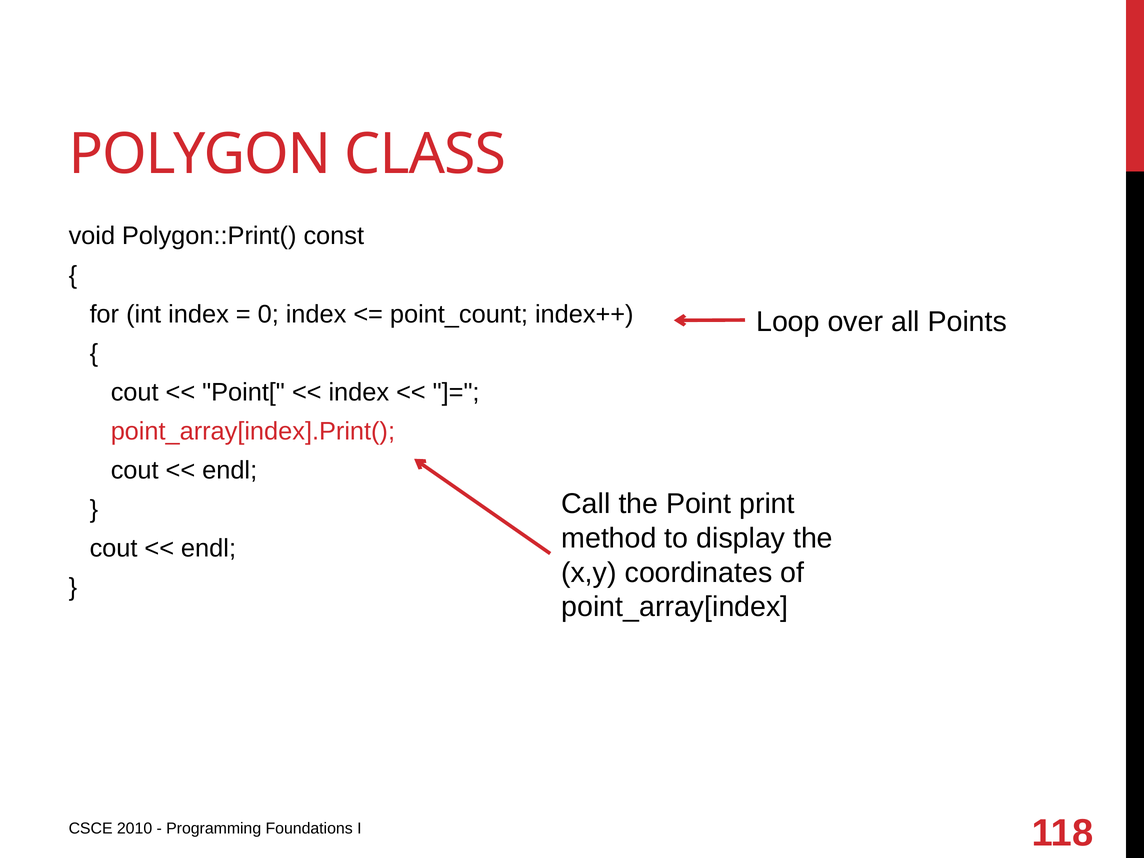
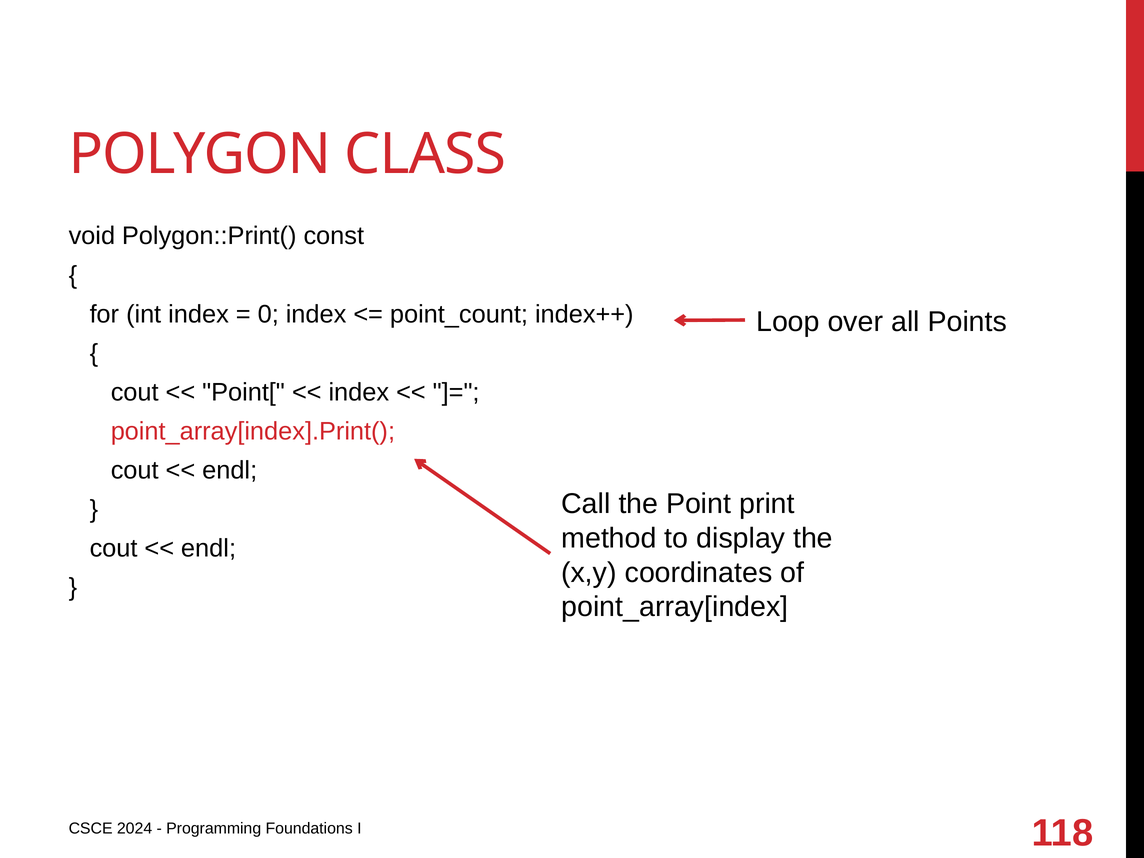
2010: 2010 -> 2024
